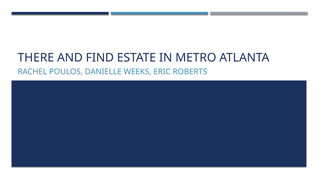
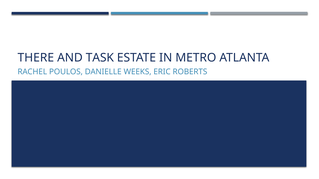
FIND: FIND -> TASK
